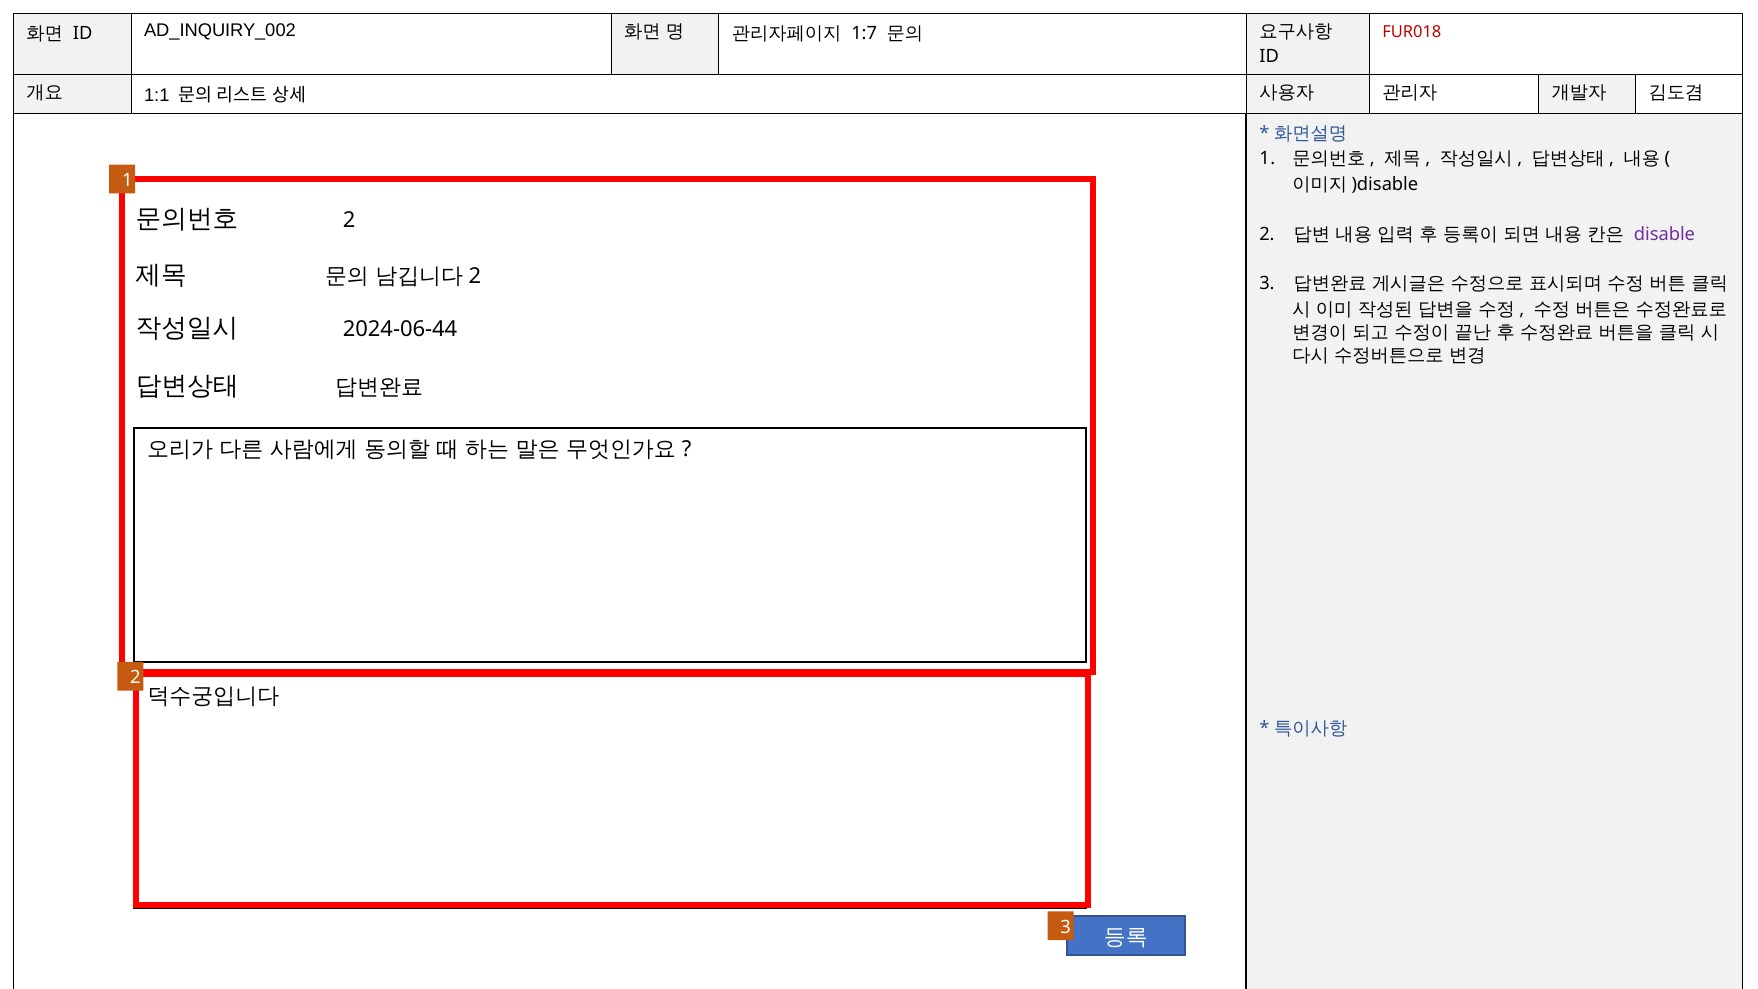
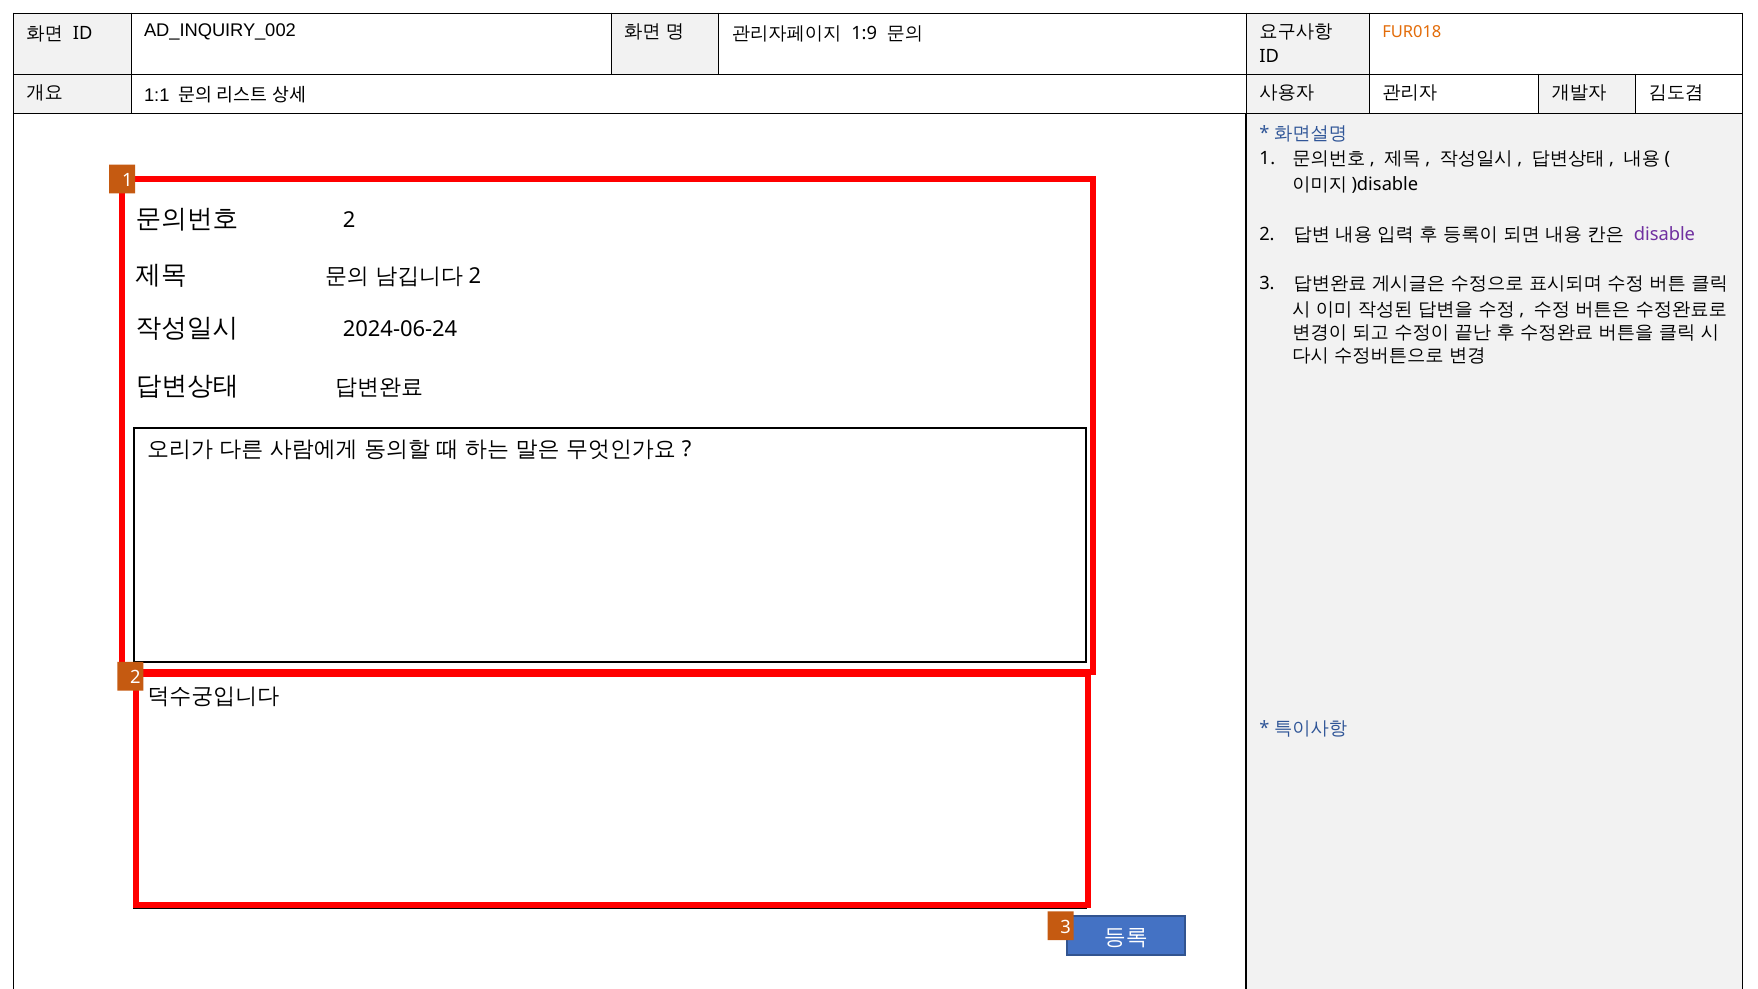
1:7: 1:7 -> 1:9
FUR018 colour: red -> orange
2024-06-44: 2024-06-44 -> 2024-06-24
